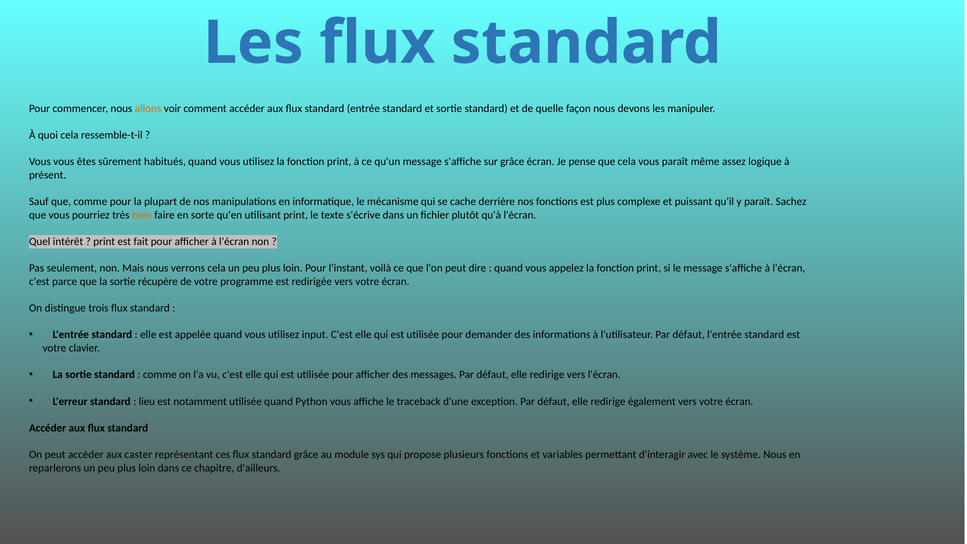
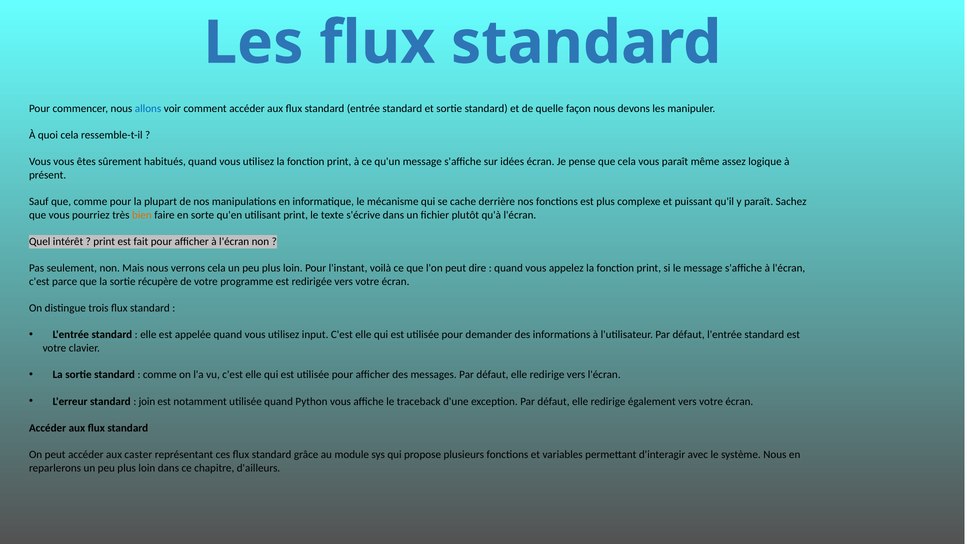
allons colour: orange -> blue
sur grâce: grâce -> idées
lieu: lieu -> join
